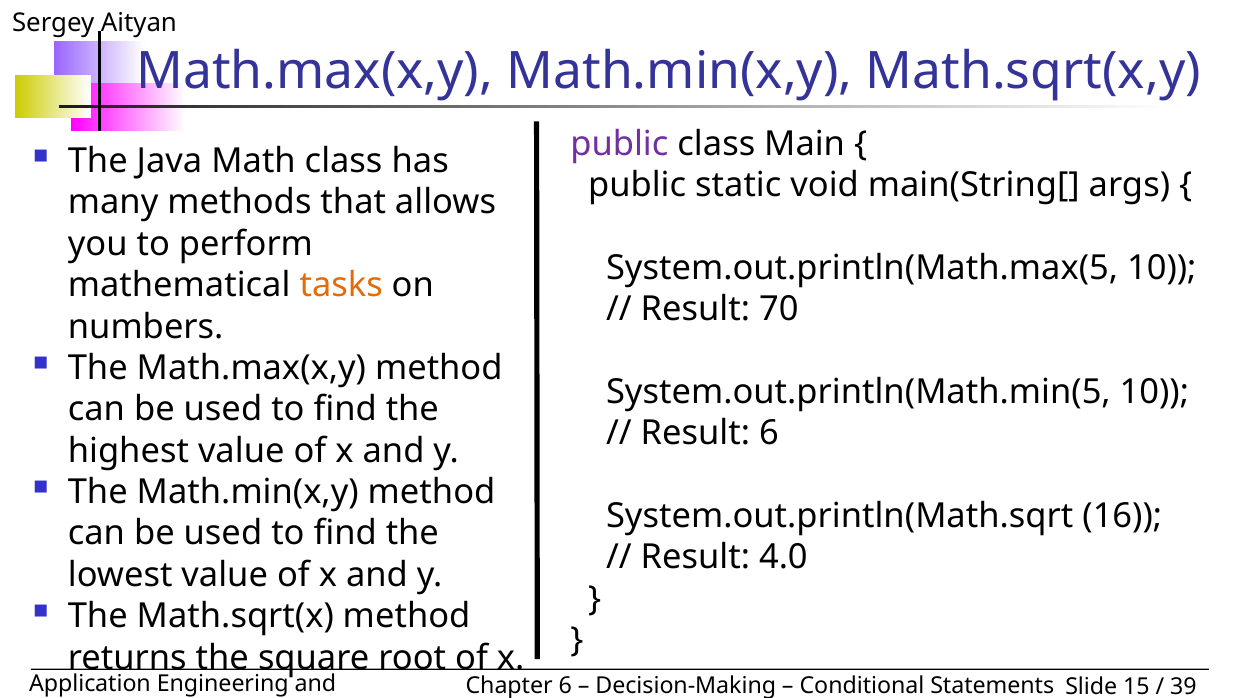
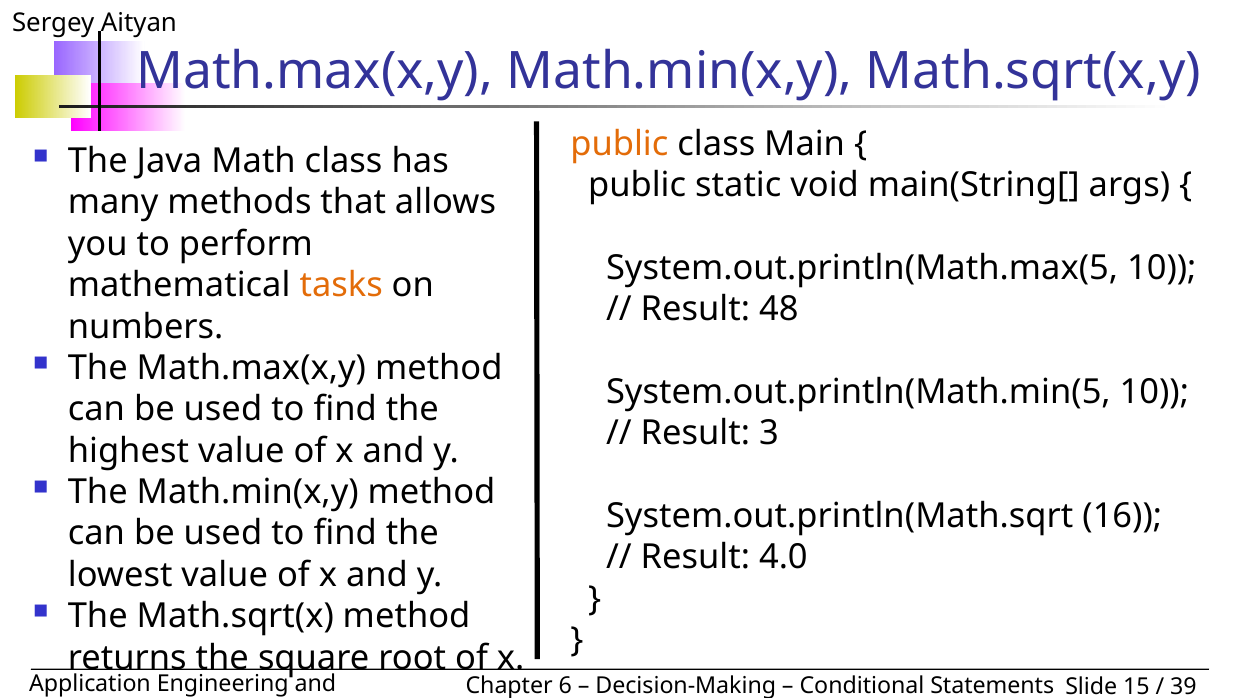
public at (619, 144) colour: purple -> orange
70: 70 -> 48
Result 6: 6 -> 3
